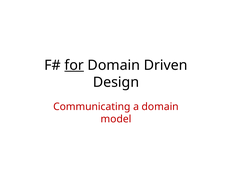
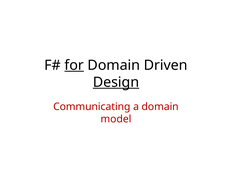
Design underline: none -> present
